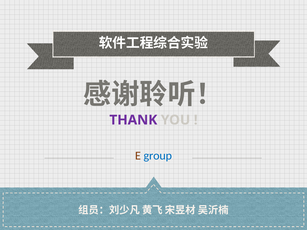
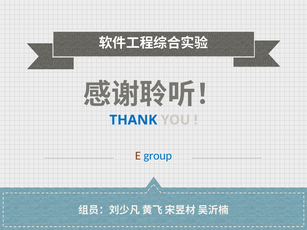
THANK colour: purple -> blue
